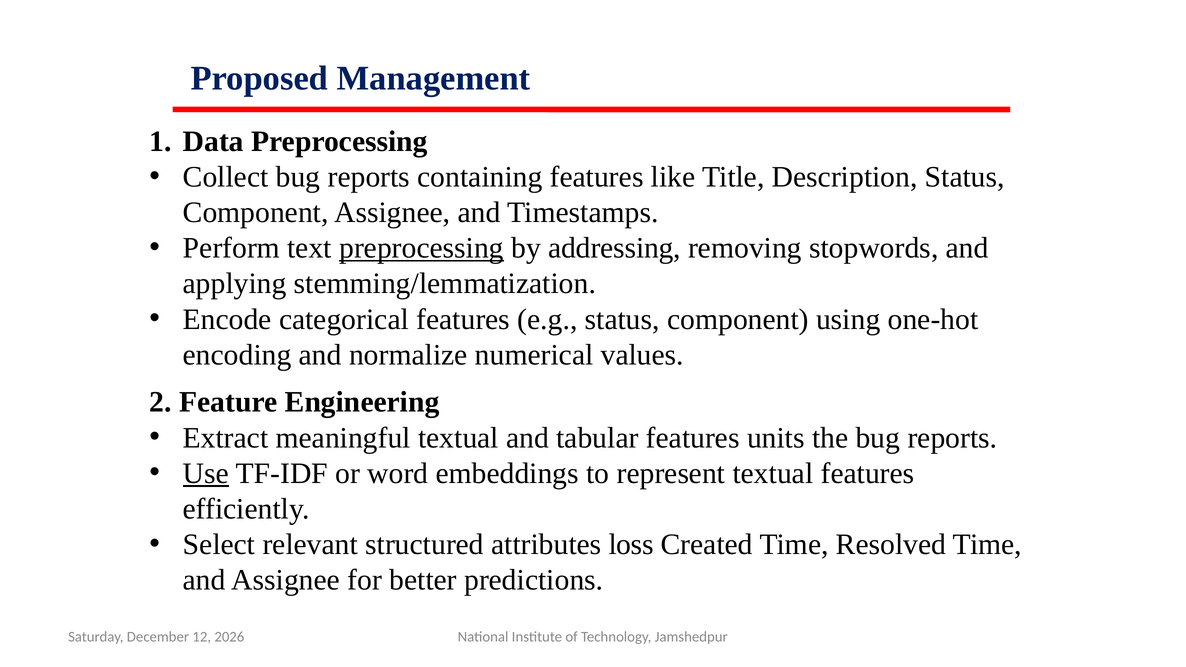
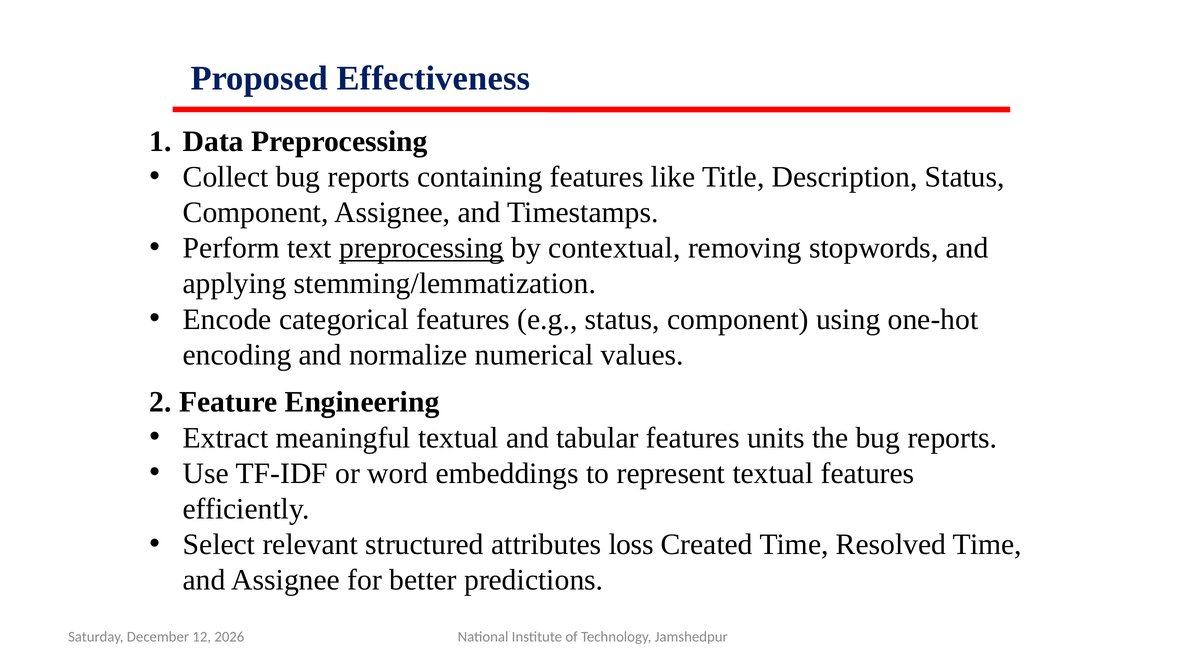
Management: Management -> Effectiveness
addressing: addressing -> contextual
Use underline: present -> none
